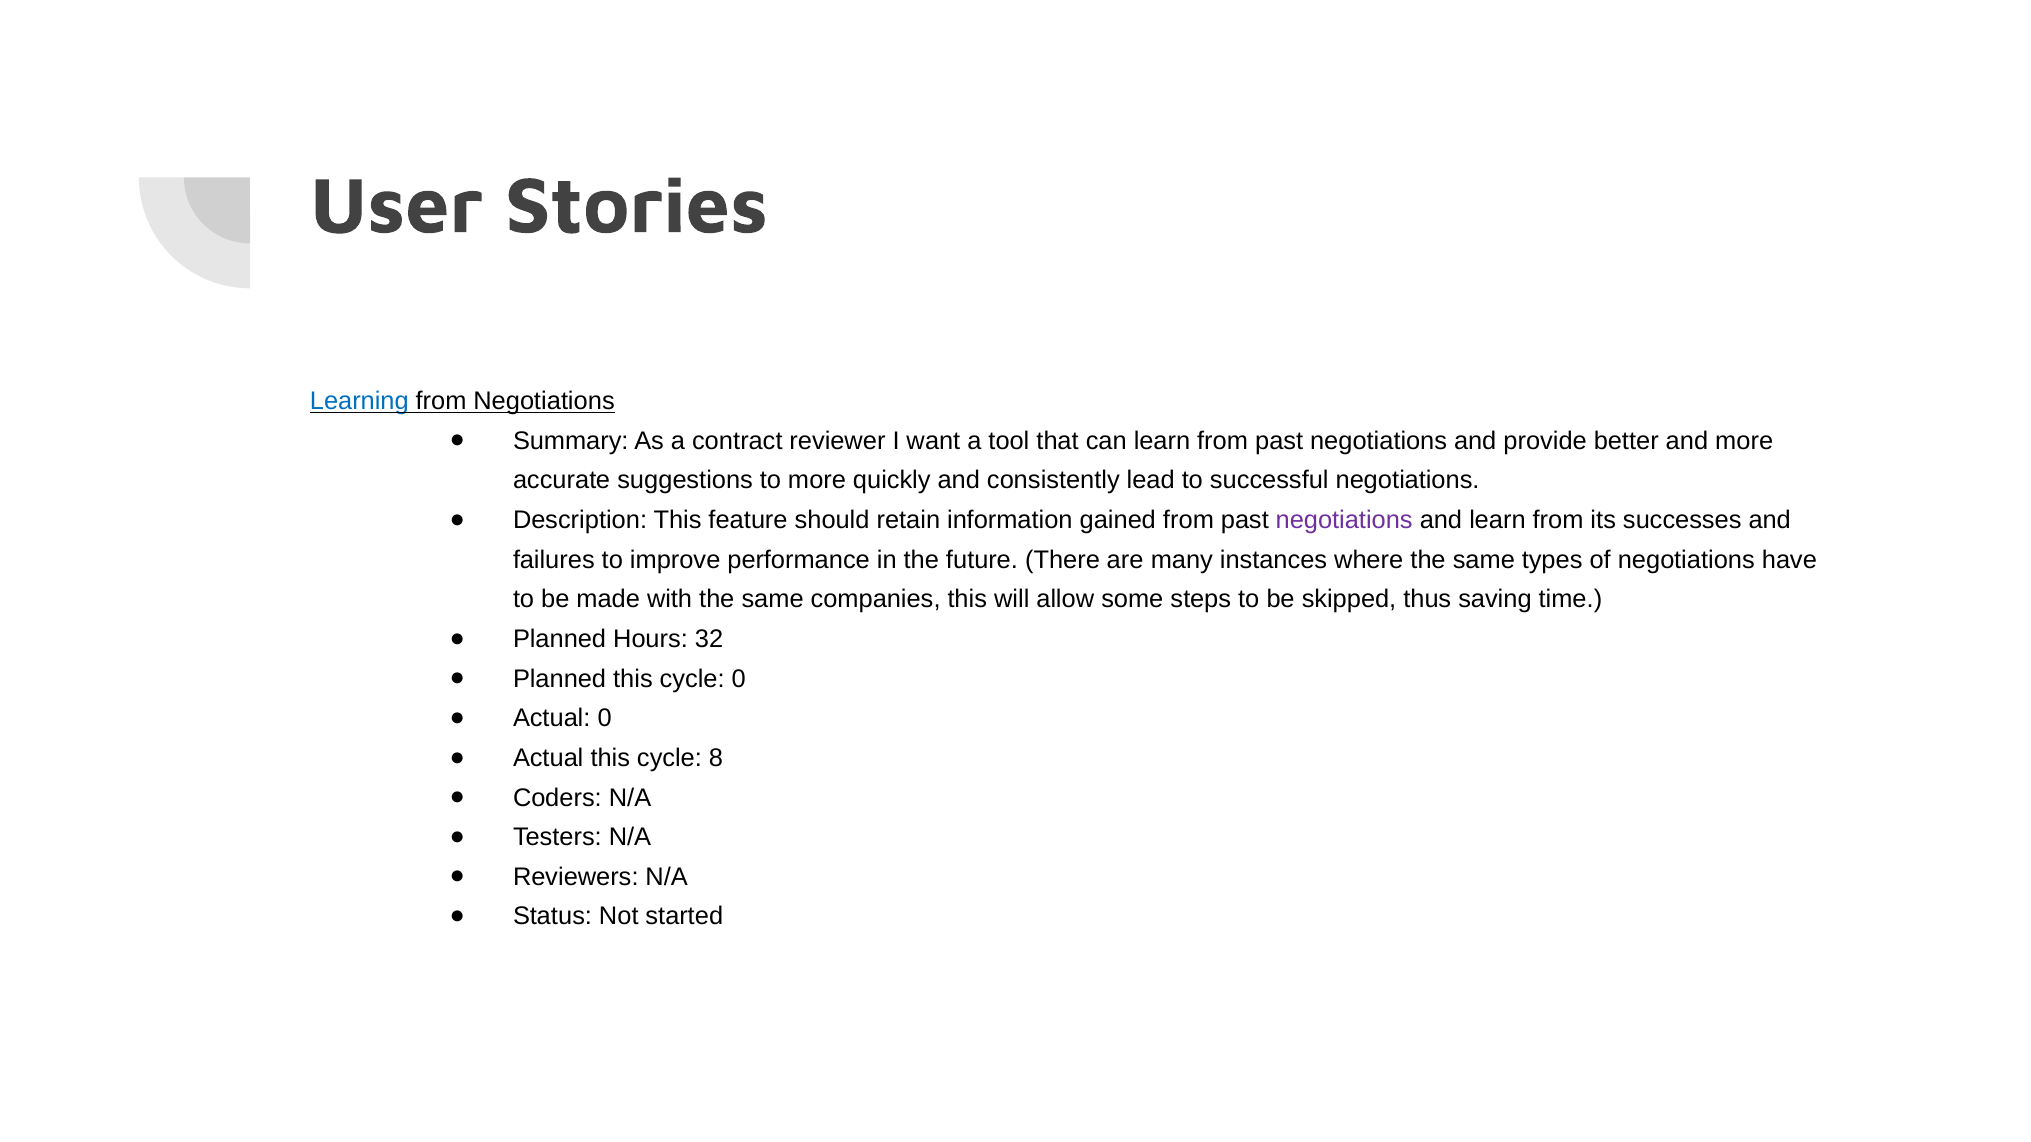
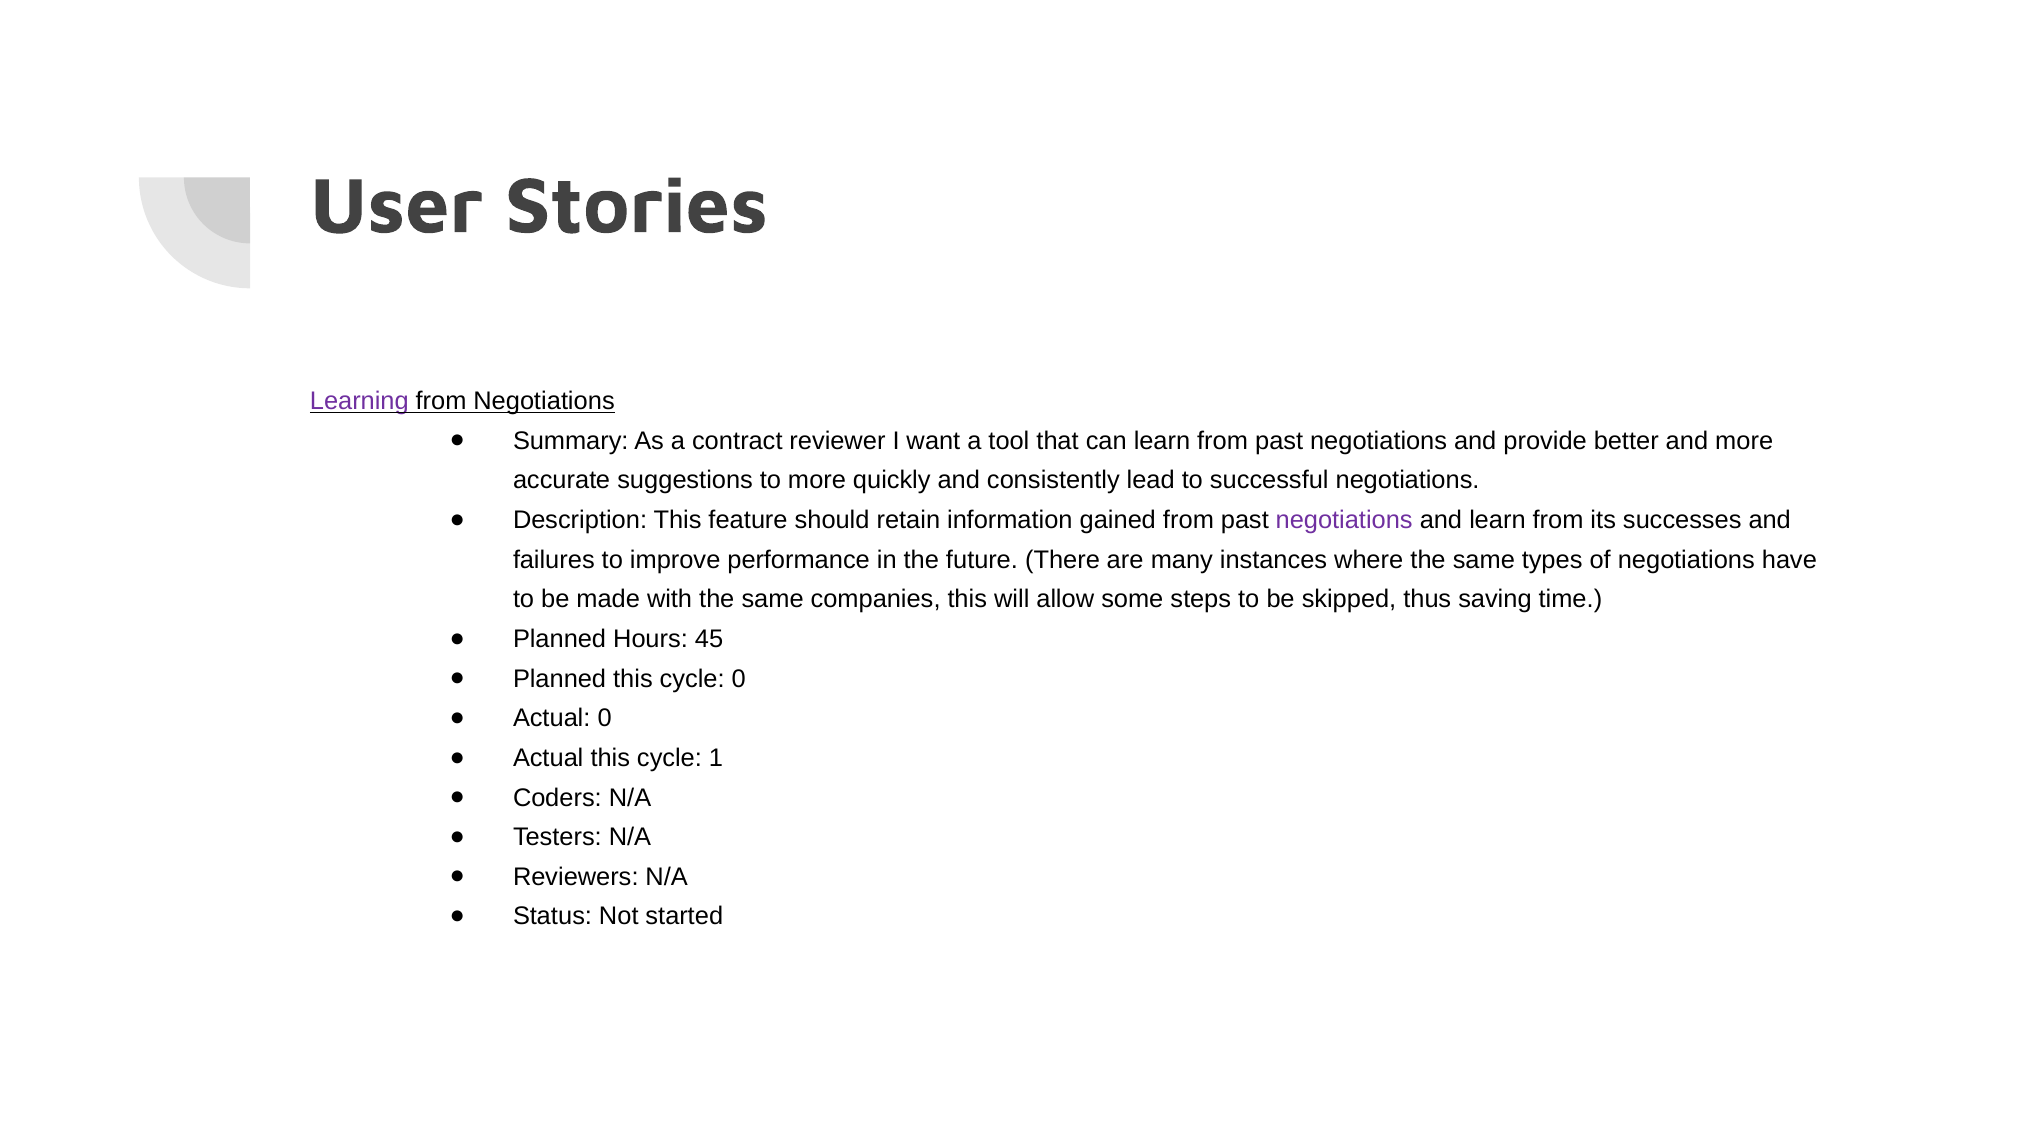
Learning colour: blue -> purple
32: 32 -> 45
8: 8 -> 1
